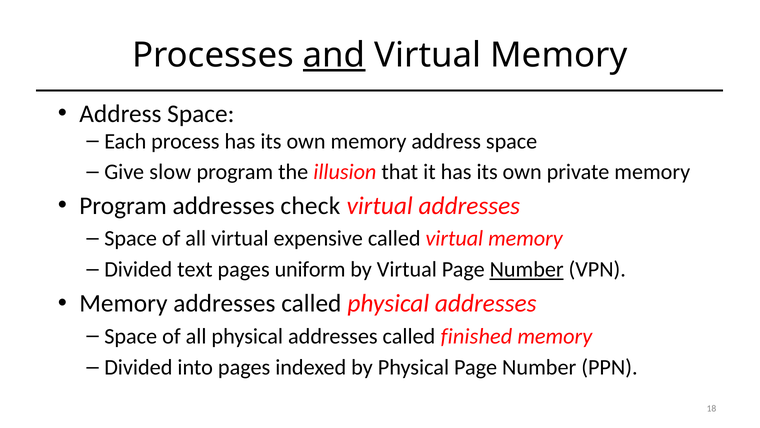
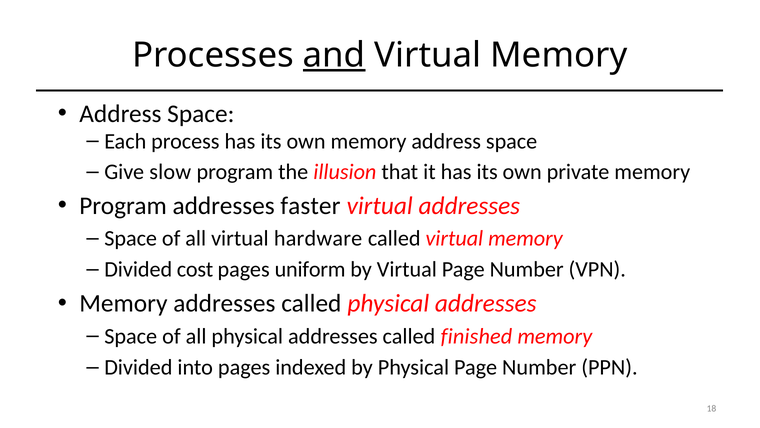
check: check -> faster
expensive: expensive -> hardware
text: text -> cost
Number at (527, 269) underline: present -> none
